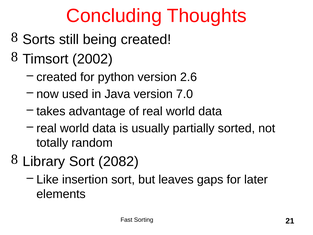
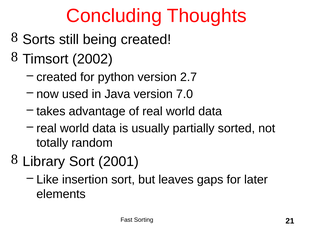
2.6: 2.6 -> 2.7
2082: 2082 -> 2001
